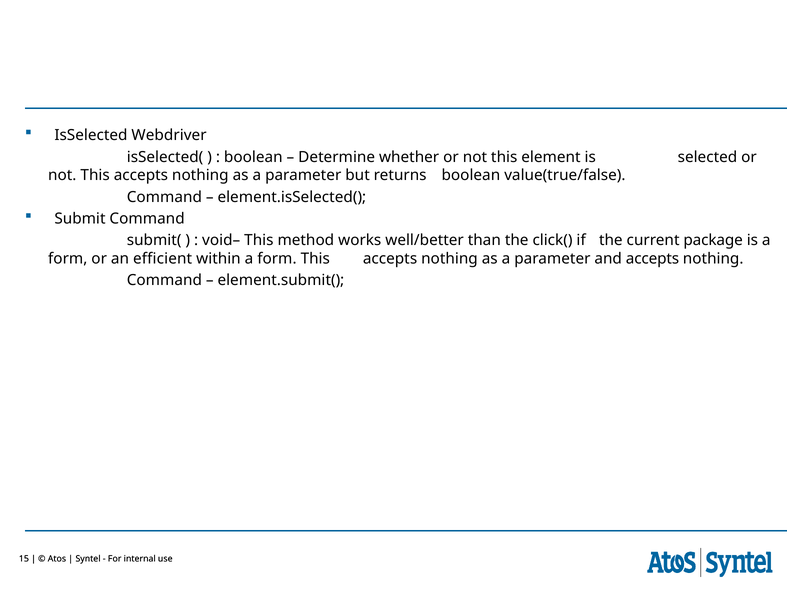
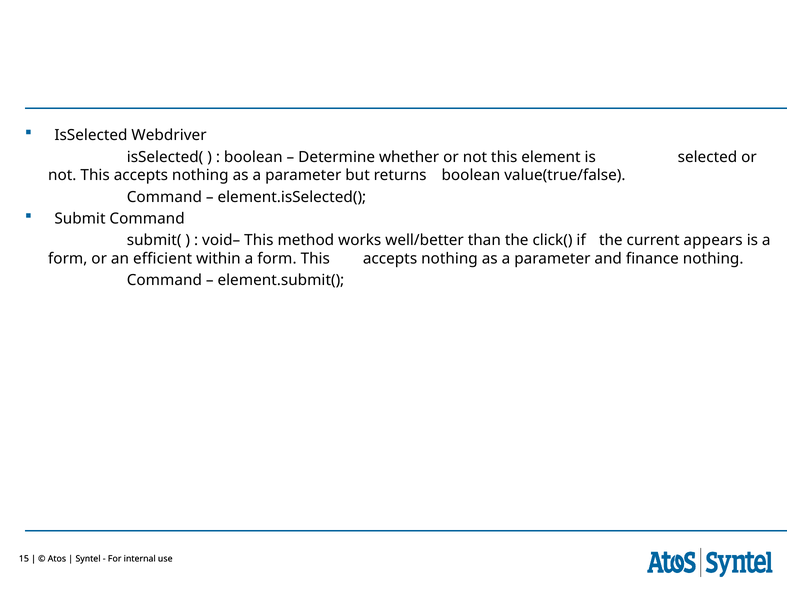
package: package -> appears
and accepts: accepts -> finance
